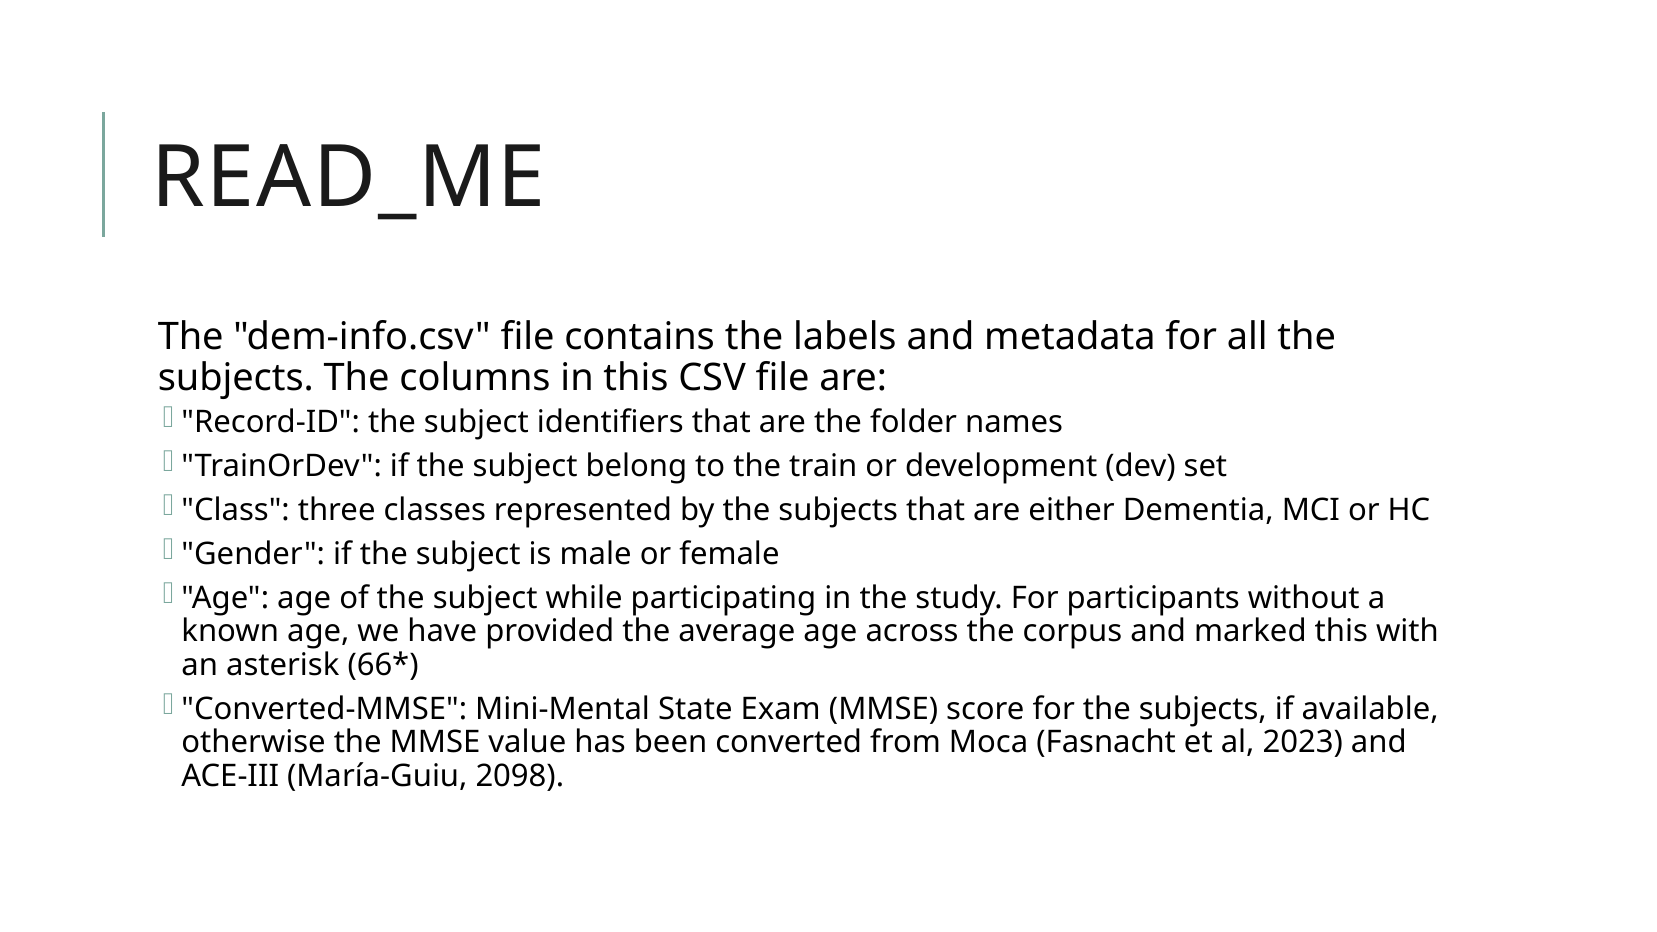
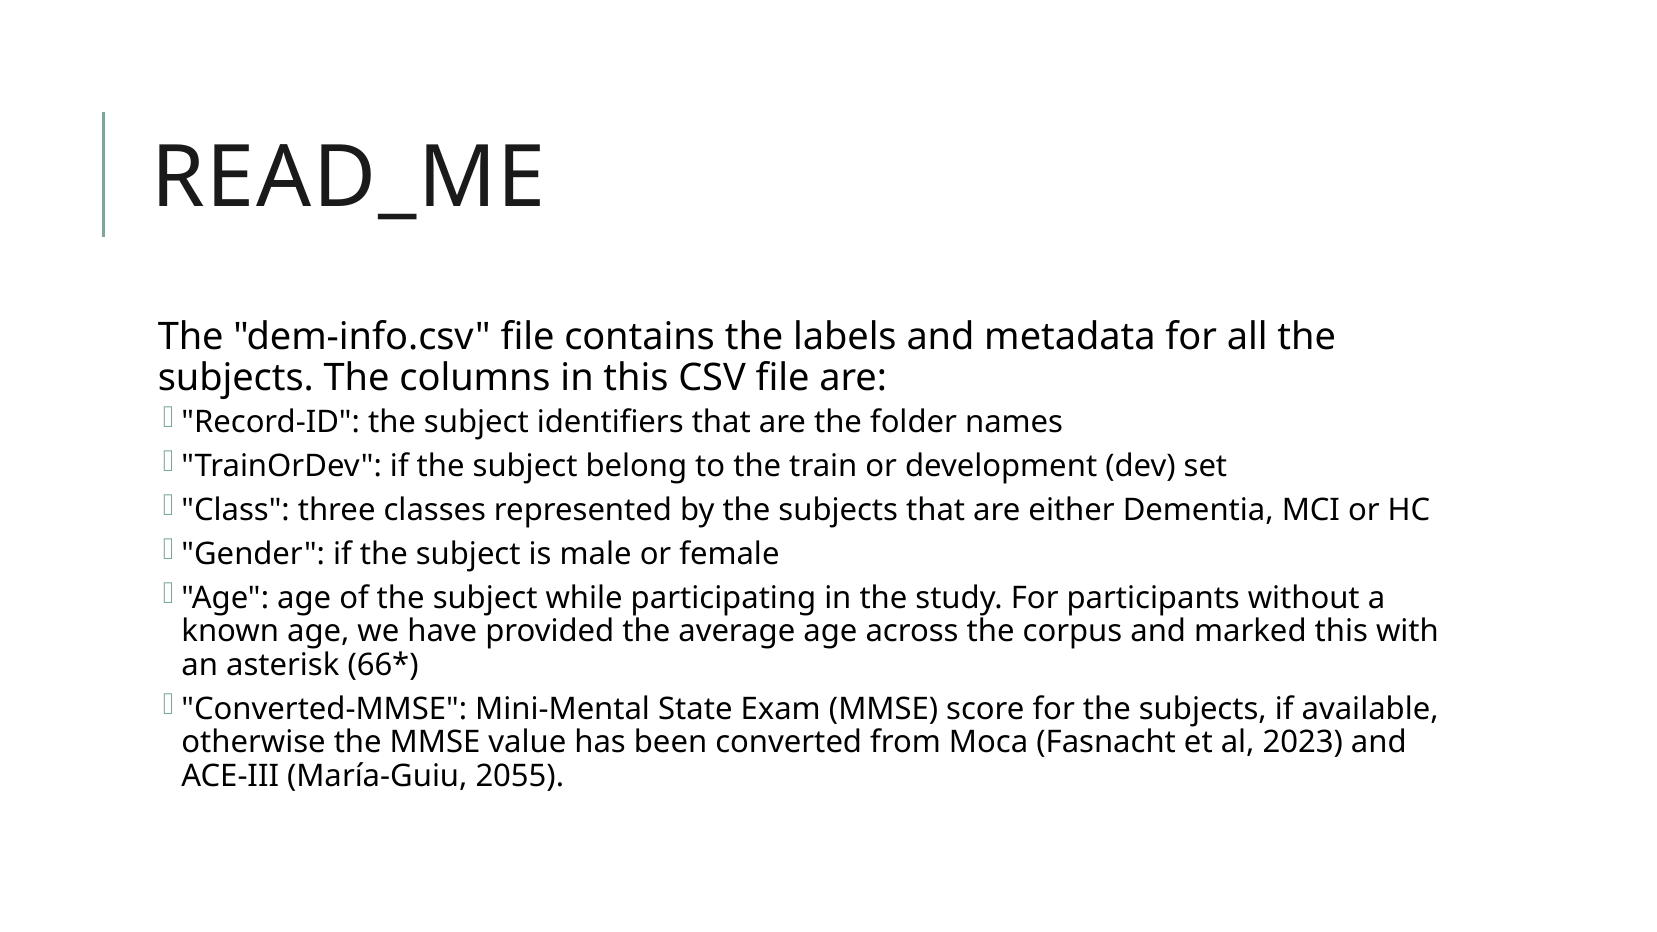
2098: 2098 -> 2055
